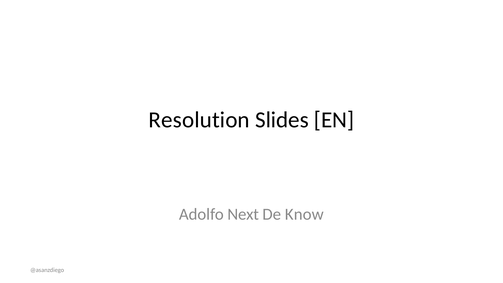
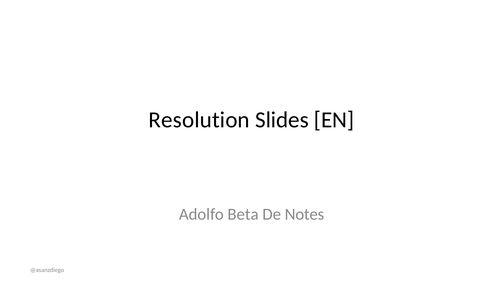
Next: Next -> Beta
Know: Know -> Notes
